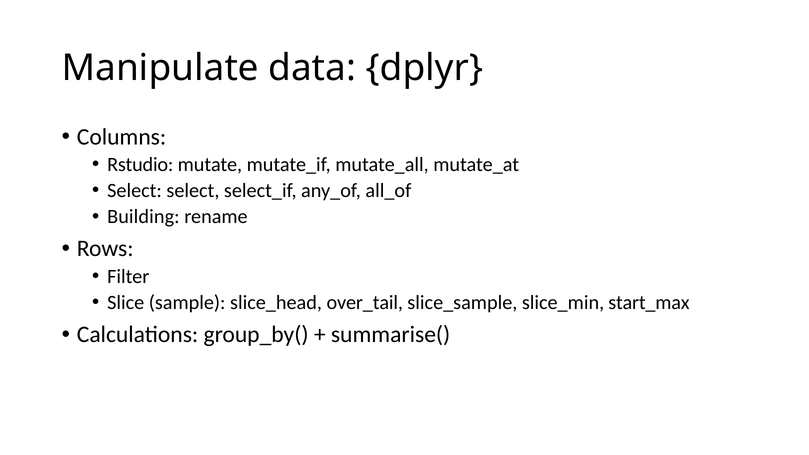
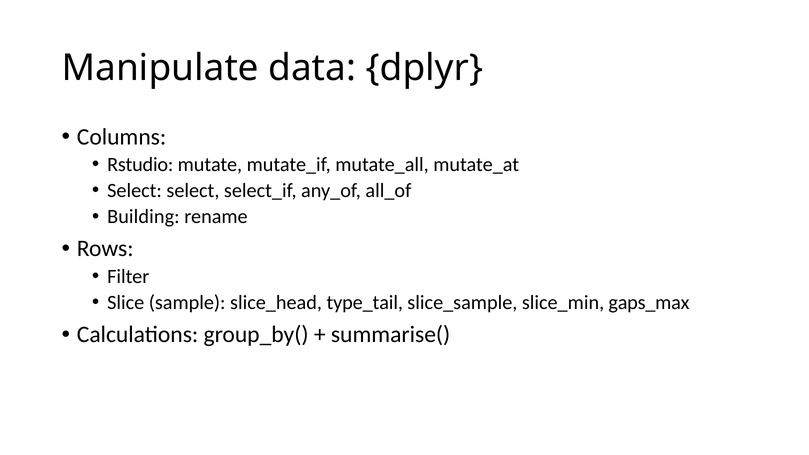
over_tail: over_tail -> type_tail
start_max: start_max -> gaps_max
